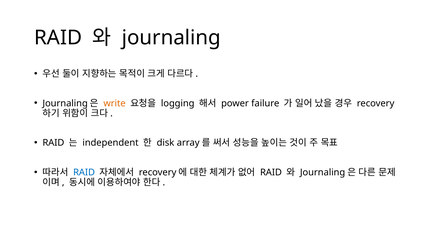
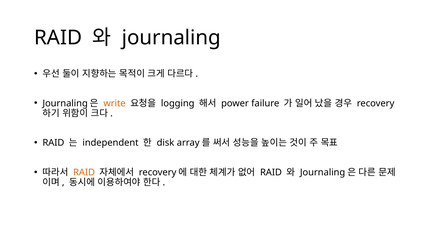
RAID at (84, 172) colour: blue -> orange
